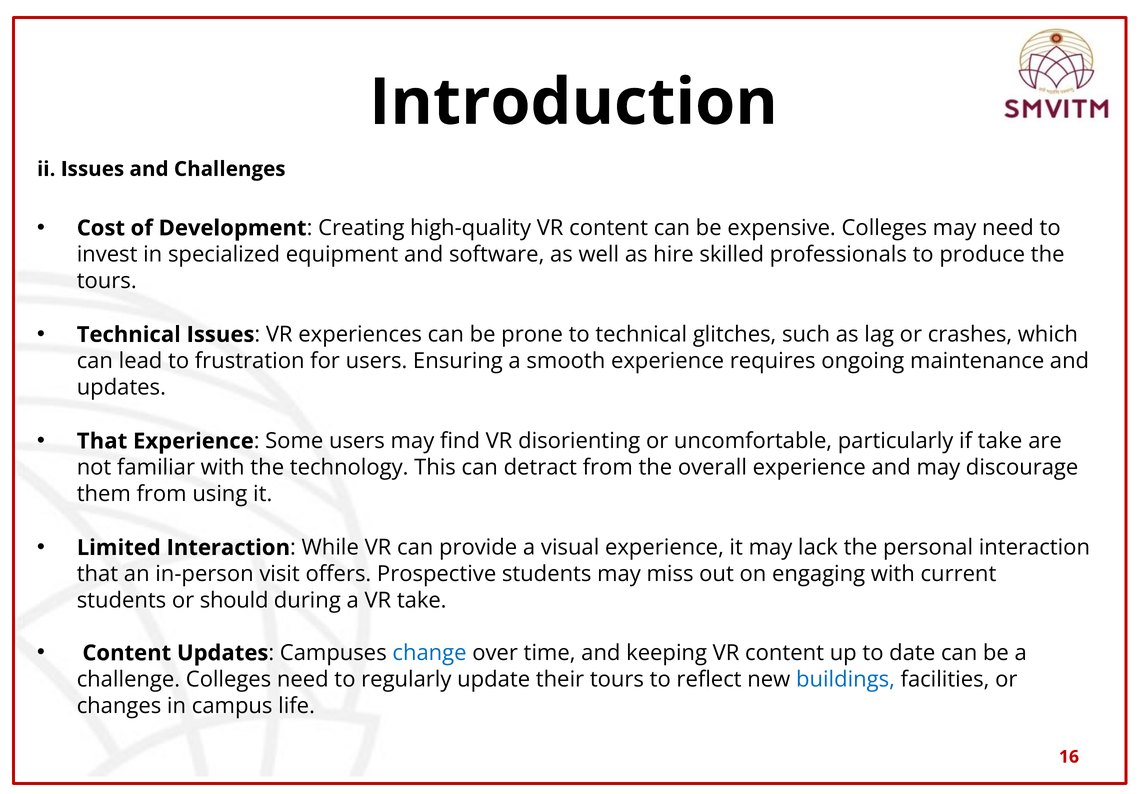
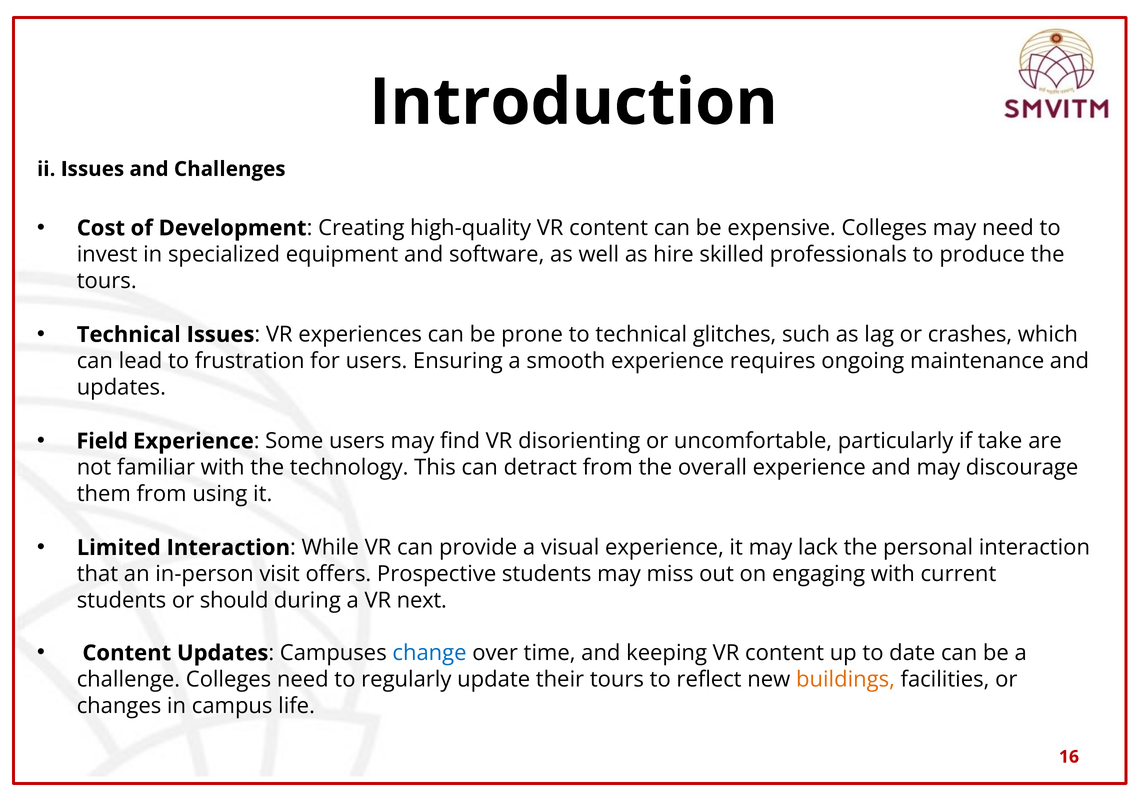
That at (102, 441): That -> Field
VR take: take -> next
buildings colour: blue -> orange
